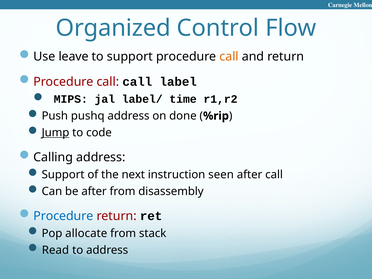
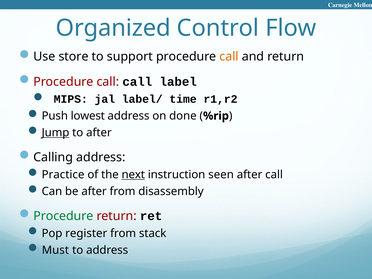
leave: leave -> store
pushq: pushq -> lowest
to code: code -> after
Support at (63, 175): Support -> Practice
next underline: none -> present
Procedure at (63, 216) colour: blue -> green
allocate: allocate -> register
Read: Read -> Must
